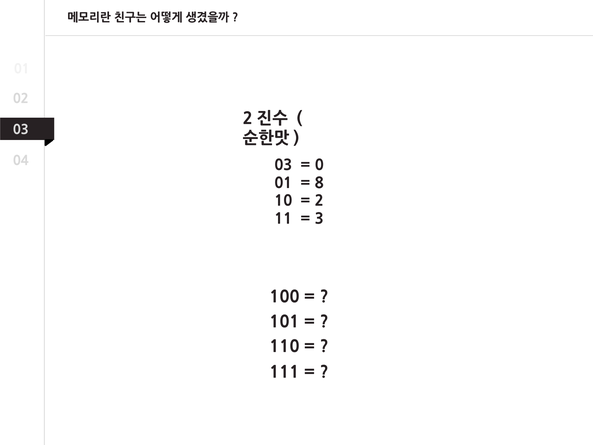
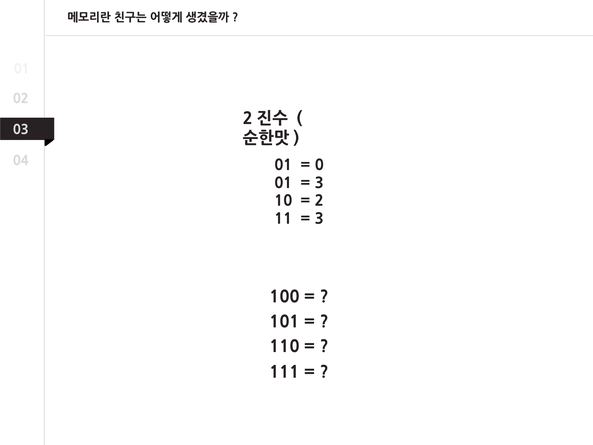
04 03: 03 -> 01
8 at (319, 183): 8 -> 3
